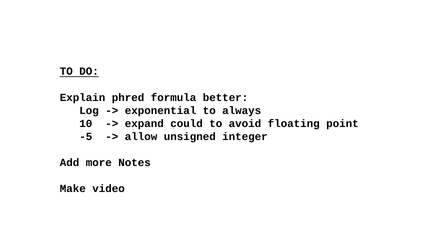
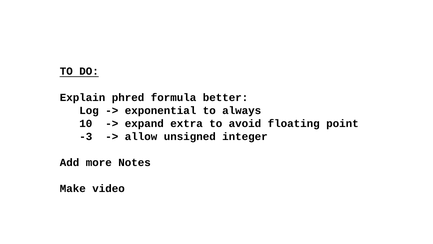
could: could -> extra
-5: -5 -> -3
